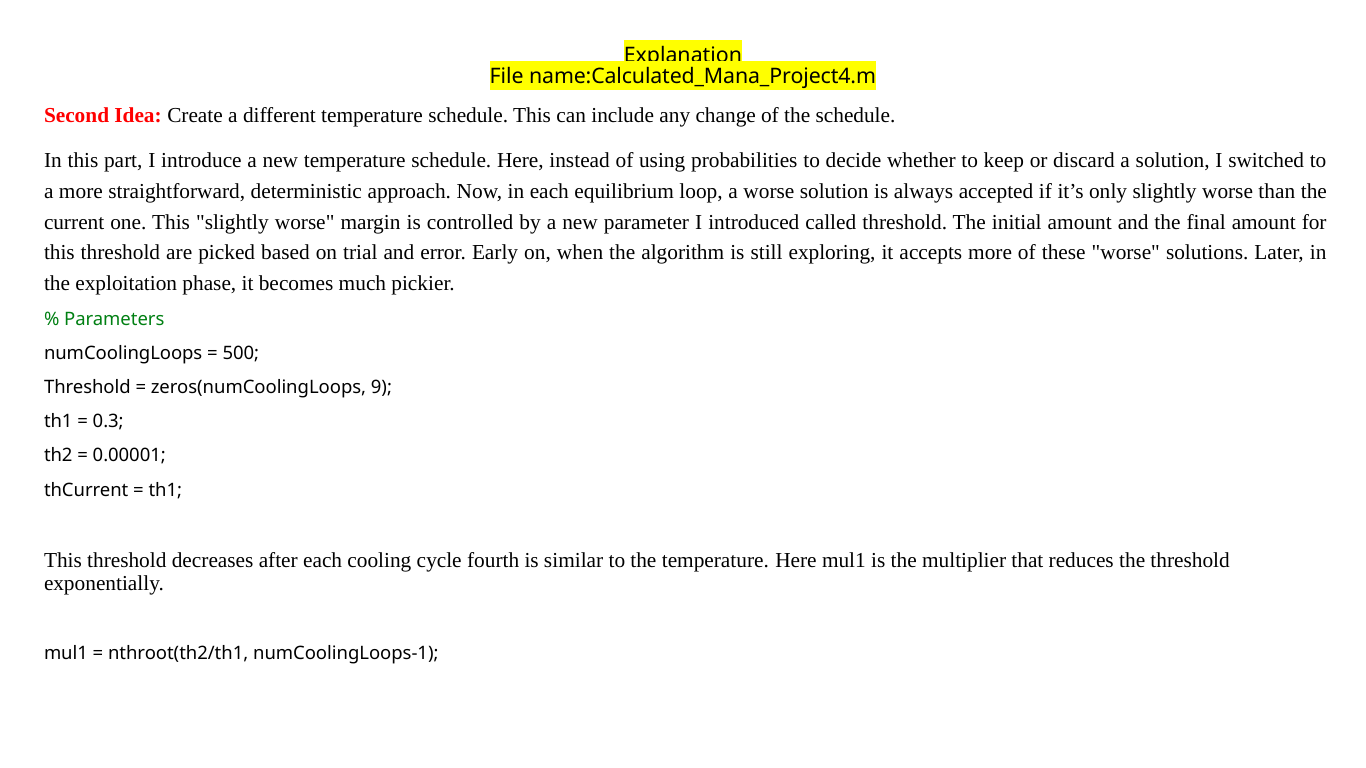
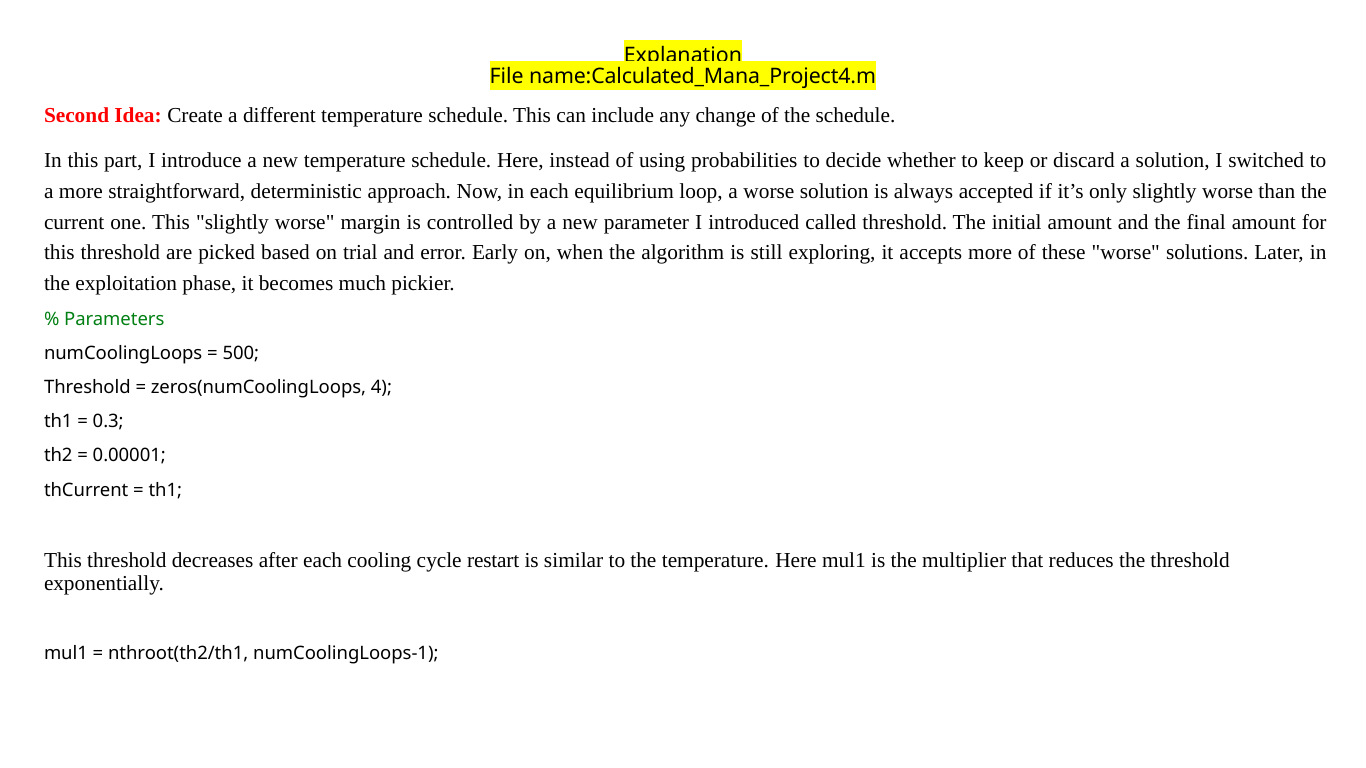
9: 9 -> 4
fourth: fourth -> restart
